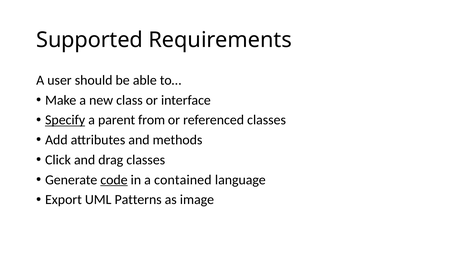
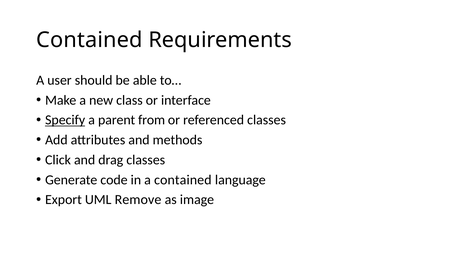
Supported at (90, 40): Supported -> Contained
code underline: present -> none
Patterns: Patterns -> Remove
